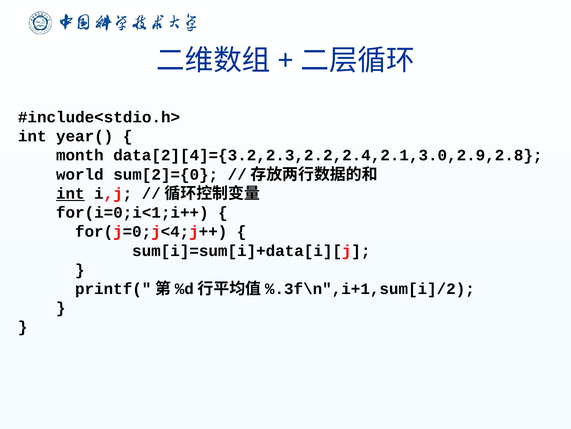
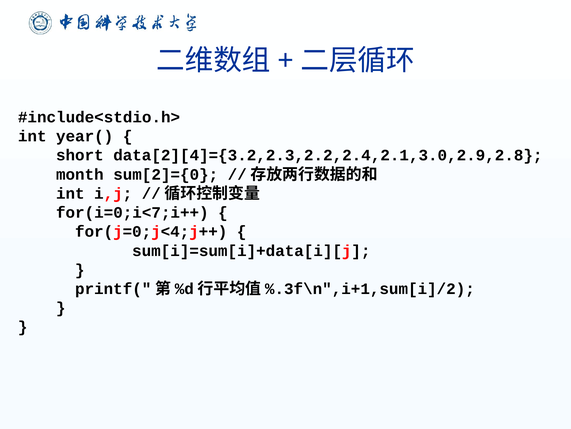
month: month -> short
world: world -> month
int at (70, 193) underline: present -> none
for(i=0;i<1;i++: for(i=0;i<1;i++ -> for(i=0;i<7;i++
